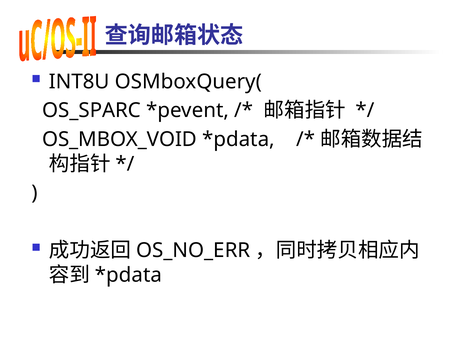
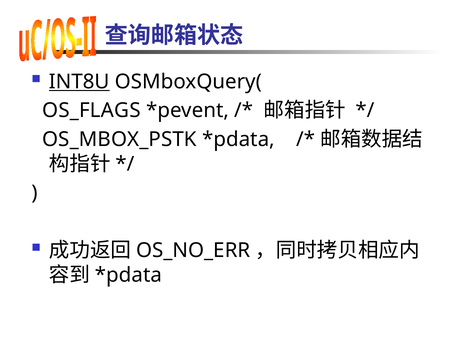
INT8U underline: none -> present
OS_SPARC: OS_SPARC -> OS_FLAGS
OS_MBOX_VOID: OS_MBOX_VOID -> OS_MBOX_PSTK
